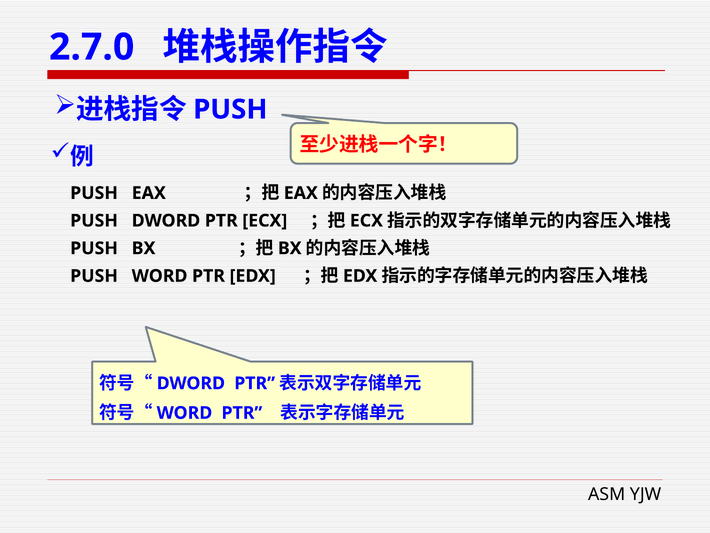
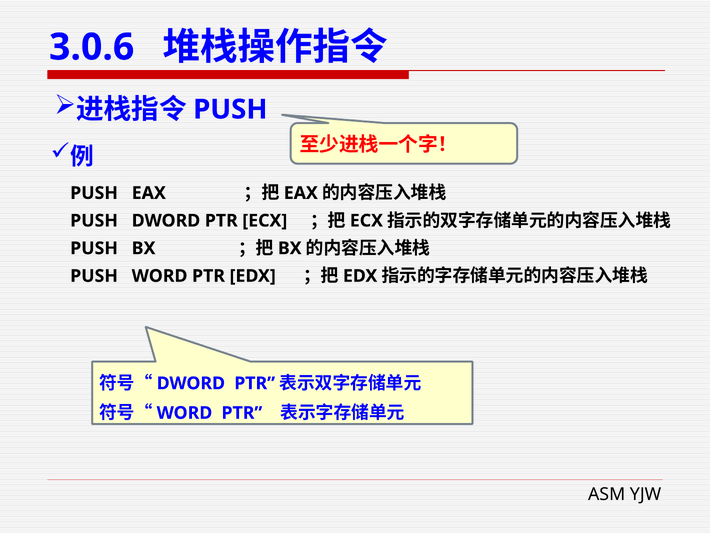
2.7.0: 2.7.0 -> 3.0.6
